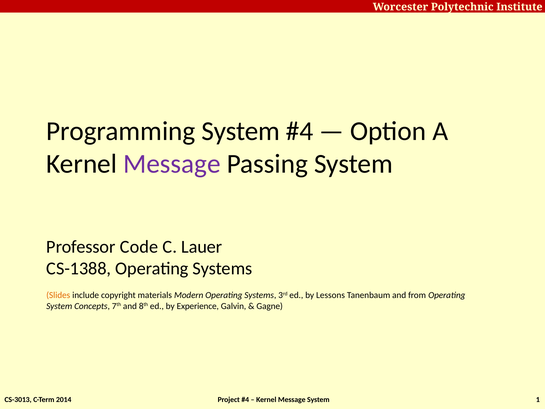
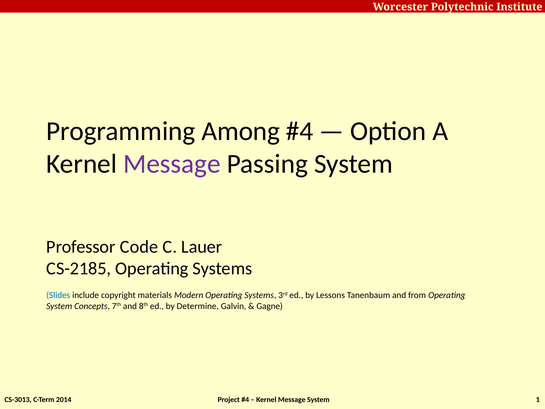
Programming System: System -> Among
CS-1388: CS-1388 -> CS-2185
Slides colour: orange -> blue
Experience: Experience -> Determine
